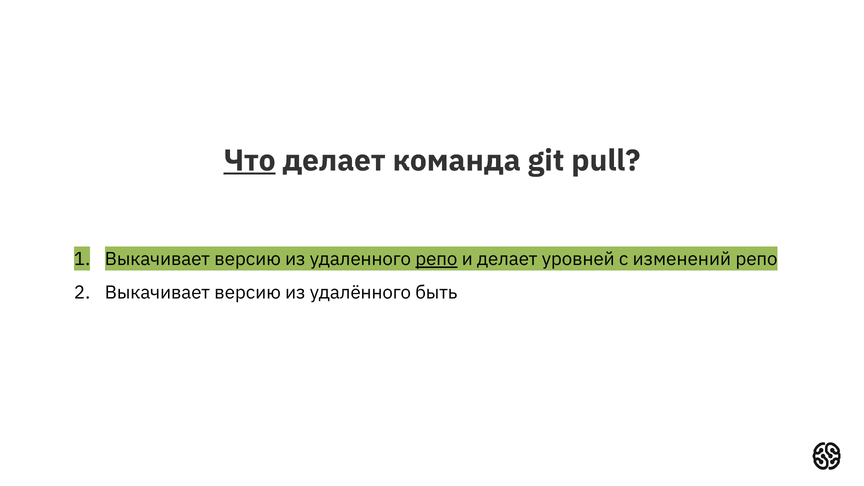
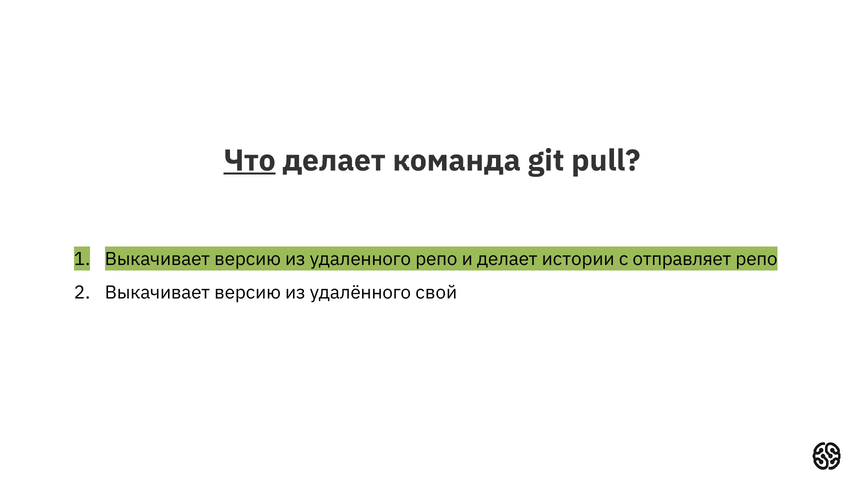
репо at (436, 259) underline: present -> none
уровней: уровней -> истории
изменений: изменений -> отправляет
быть: быть -> свой
